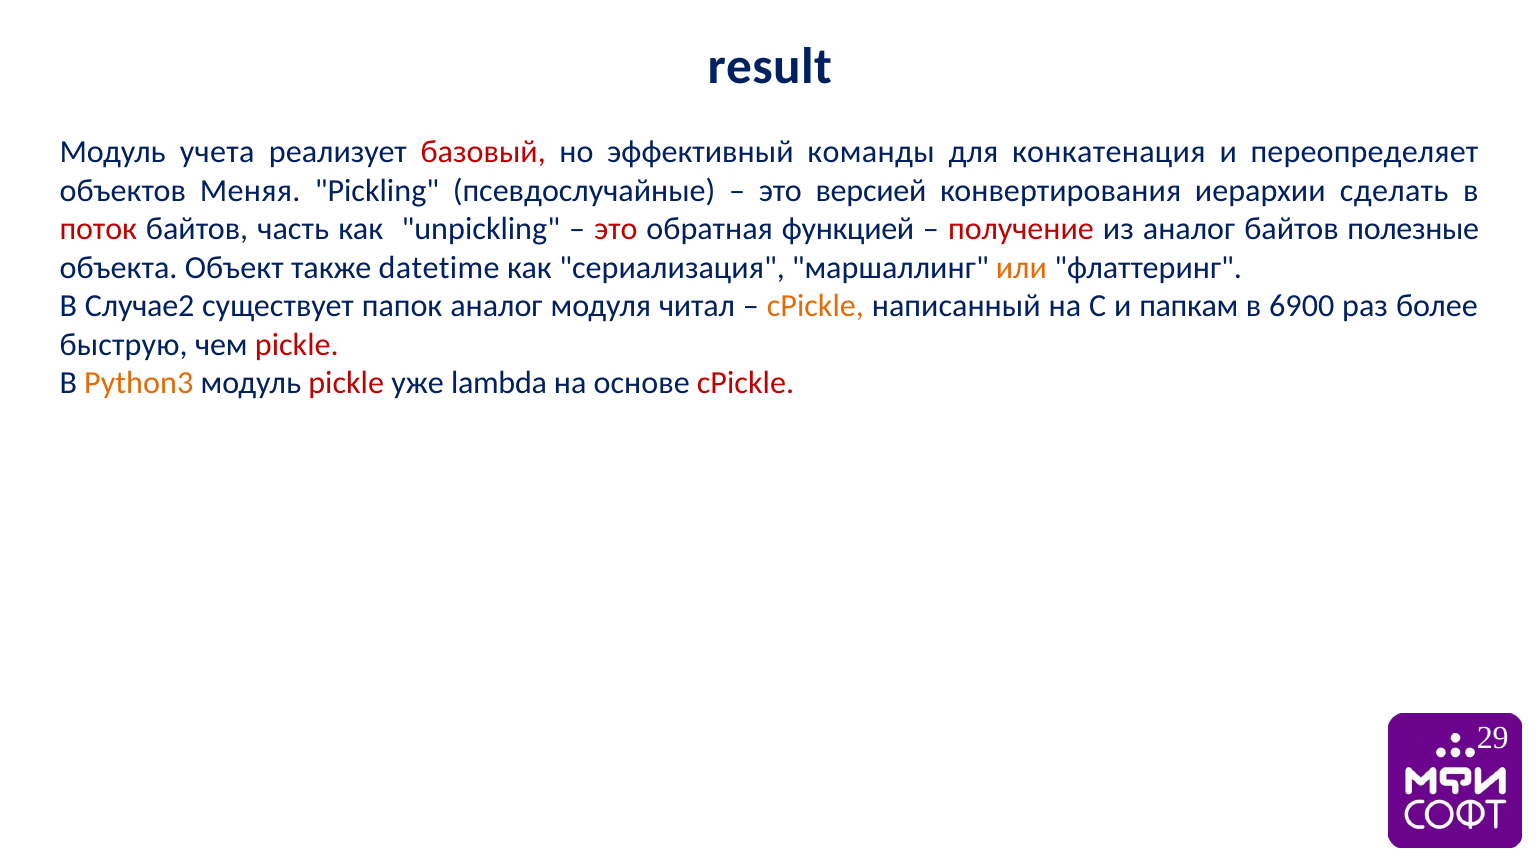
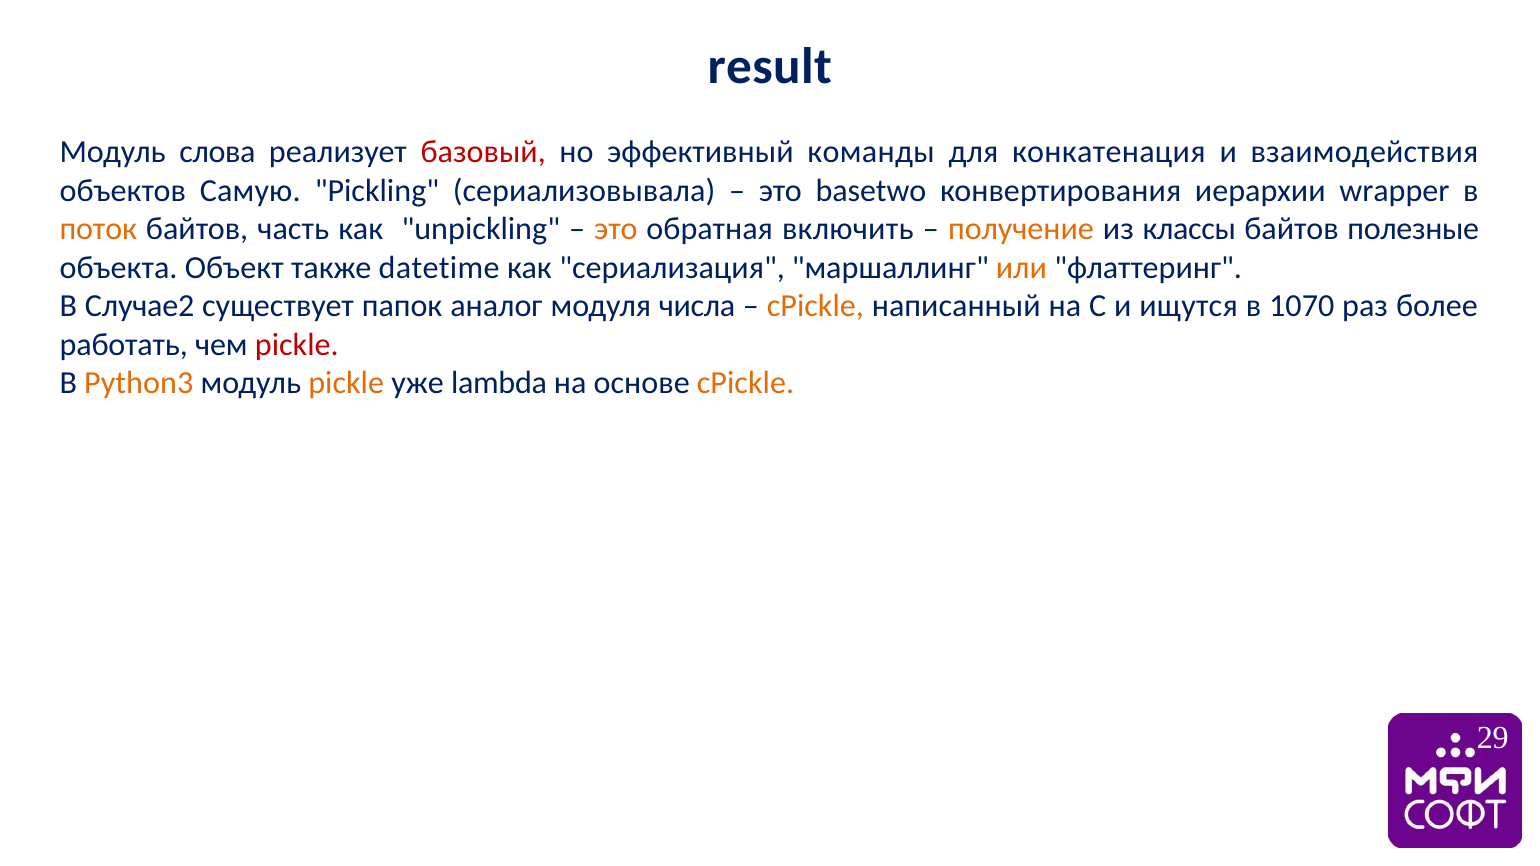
учета: учета -> слова
переопределяет: переопределяет -> взаимодействия
Меняя: Меняя -> Самую
псевдослучайные: псевдослучайные -> сериализовывала
версией: версией -> basetwo
сделать: сделать -> wrapper
поток colour: red -> orange
это at (616, 229) colour: red -> orange
функцией: функцией -> включить
получение colour: red -> orange
из аналог: аналог -> классы
читал: читал -> числа
папкам: папкам -> ищутся
6900: 6900 -> 1070
быструю: быструю -> работать
pickle at (346, 383) colour: red -> orange
cPickle at (746, 383) colour: red -> orange
